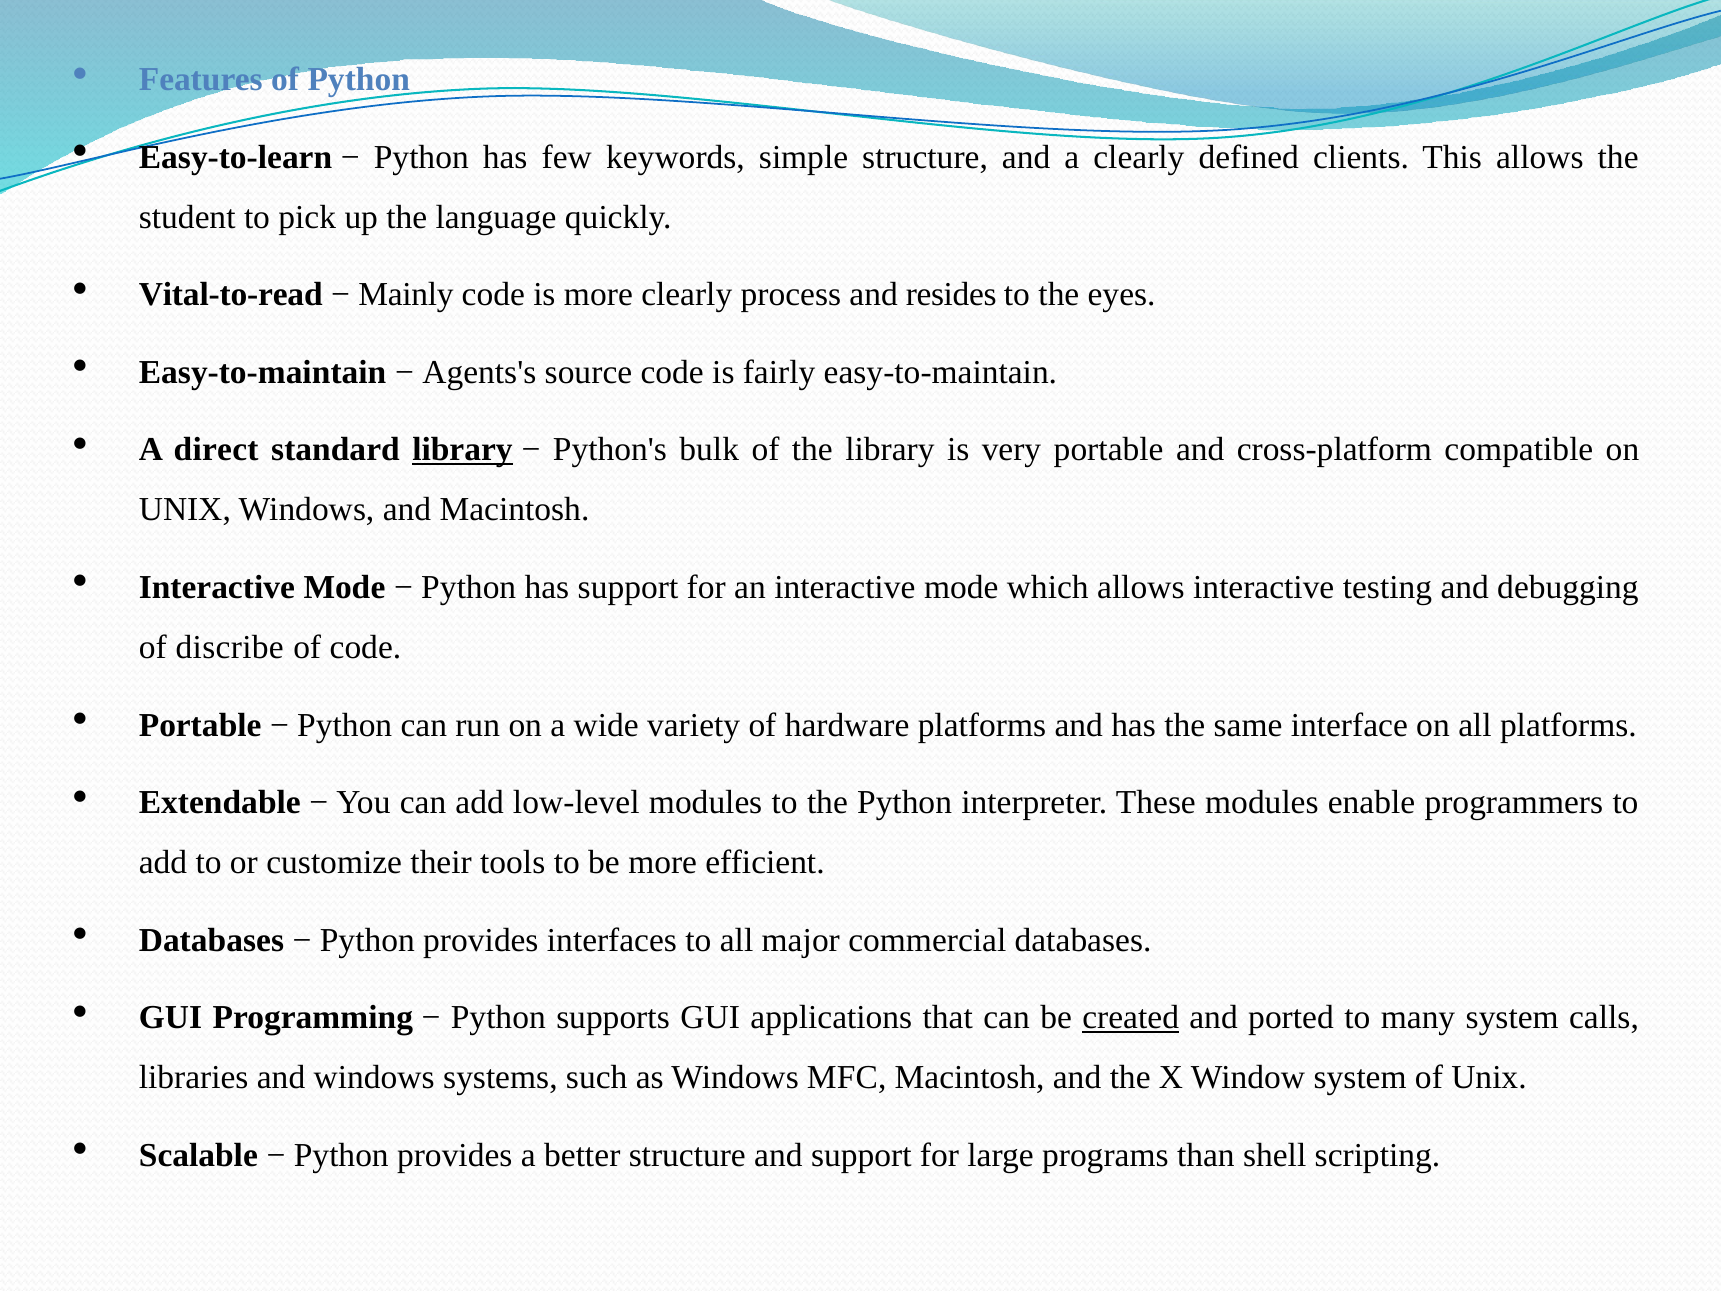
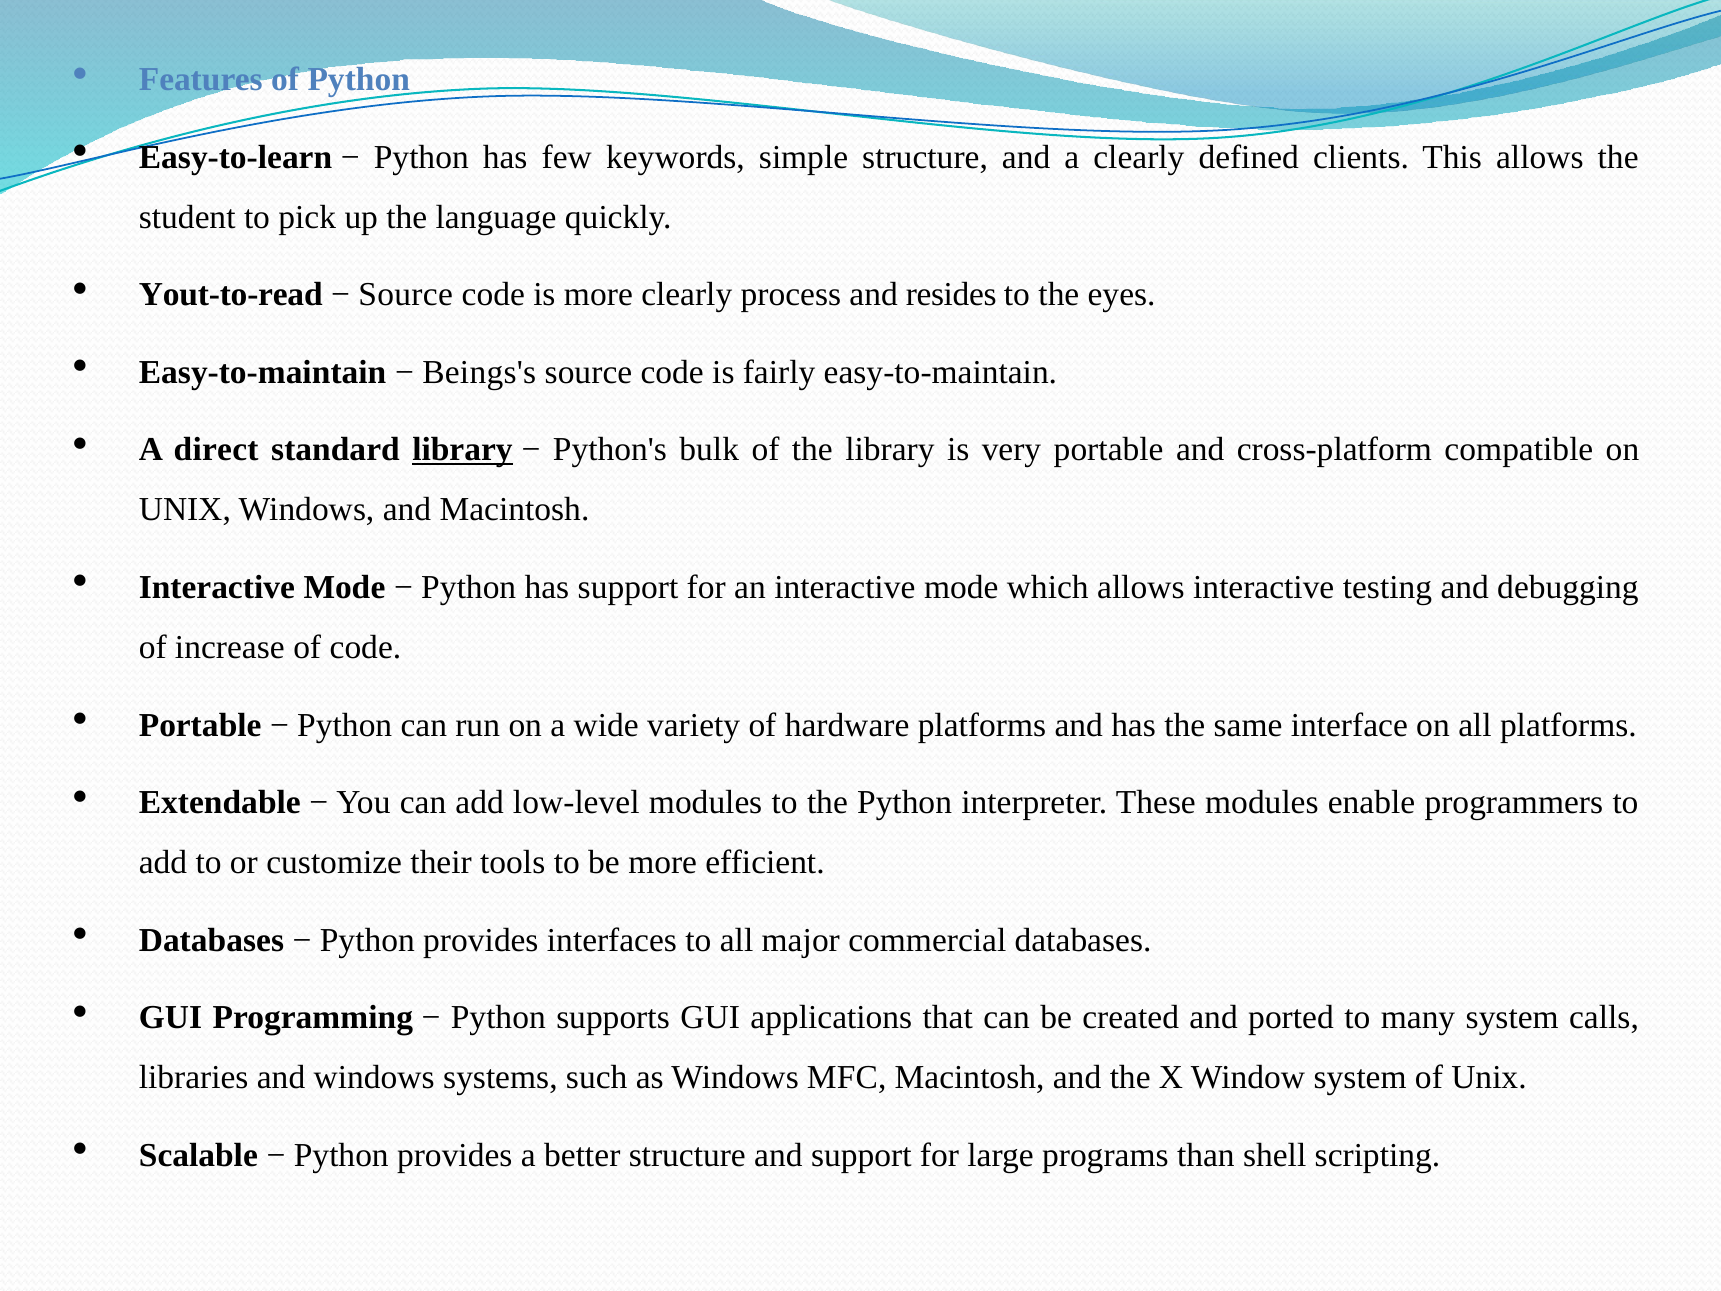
Vital-to-read: Vital-to-read -> Yout-to-read
Mainly at (406, 295): Mainly -> Source
Agents's: Agents's -> Beings's
discribe: discribe -> increase
created underline: present -> none
